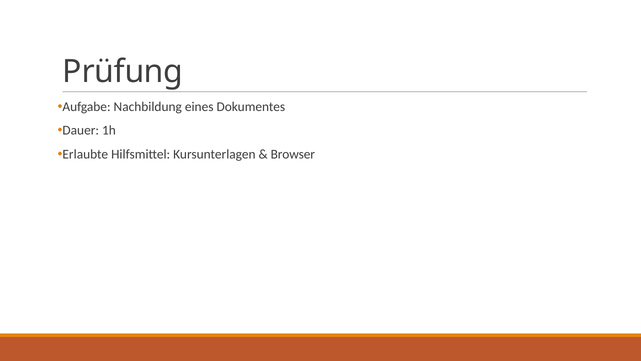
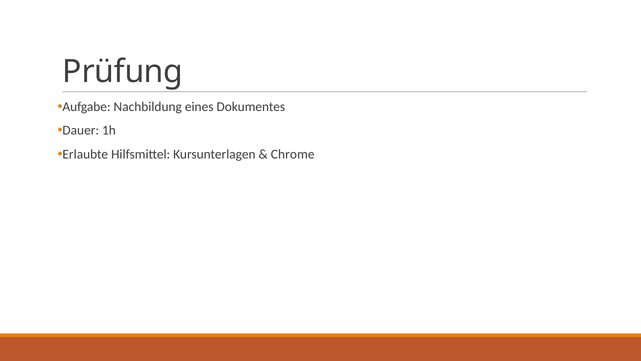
Browser: Browser -> Chrome
